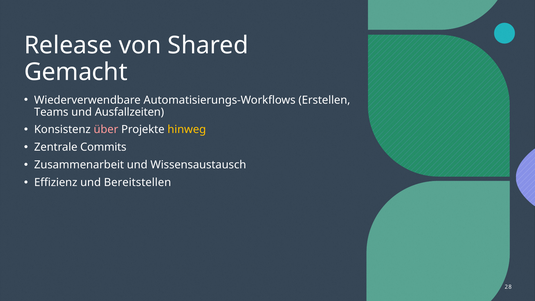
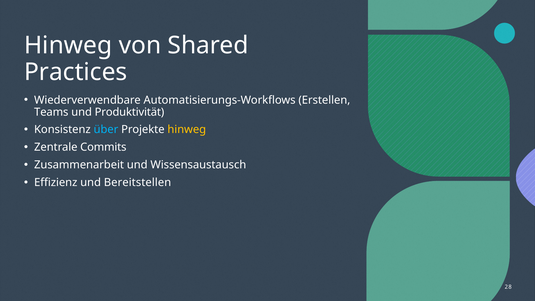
Release at (68, 46): Release -> Hinweg
Gemacht: Gemacht -> Practices
Ausfallzeiten: Ausfallzeiten -> Produktivität
über colour: pink -> light blue
